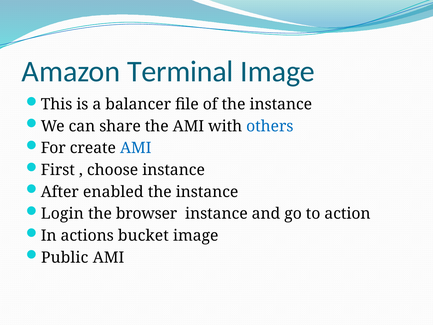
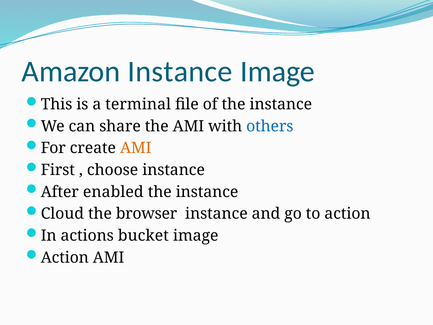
Amazon Terminal: Terminal -> Instance
balancer: balancer -> terminal
AMI at (136, 148) colour: blue -> orange
Login: Login -> Cloud
Public at (65, 257): Public -> Action
